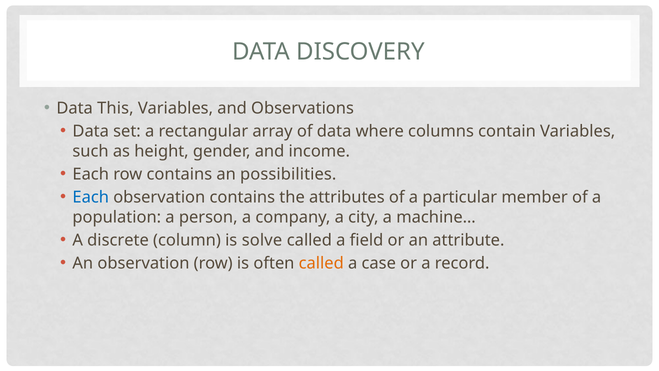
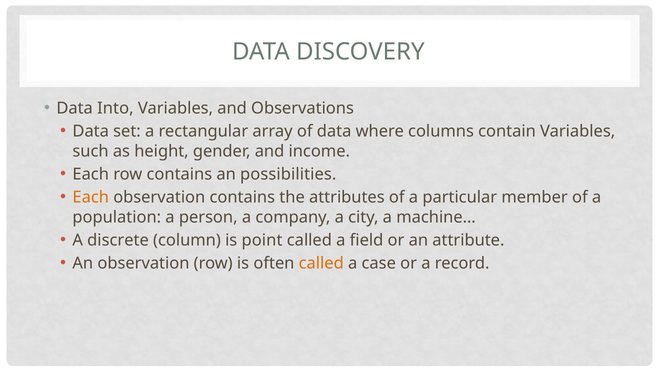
This: This -> Into
Each at (91, 197) colour: blue -> orange
solve: solve -> point
